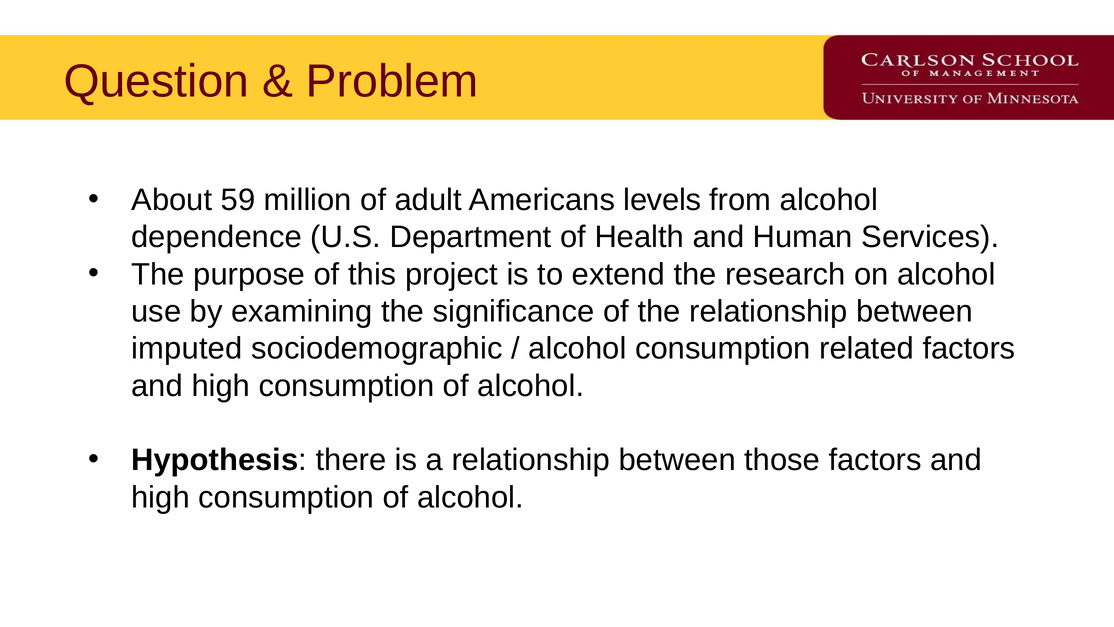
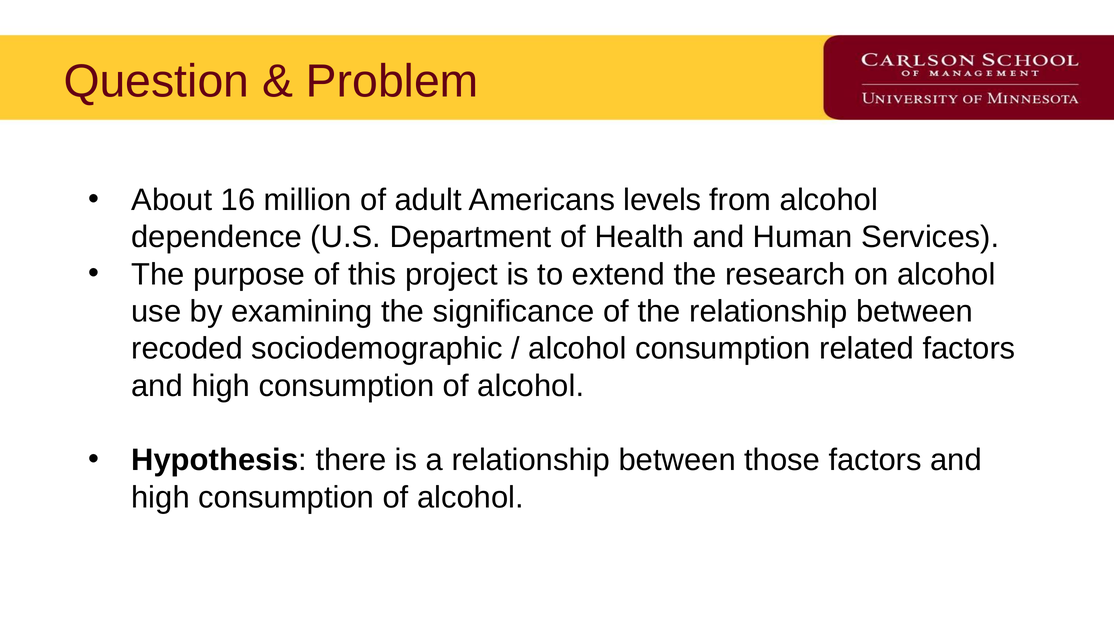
59: 59 -> 16
imputed: imputed -> recoded
